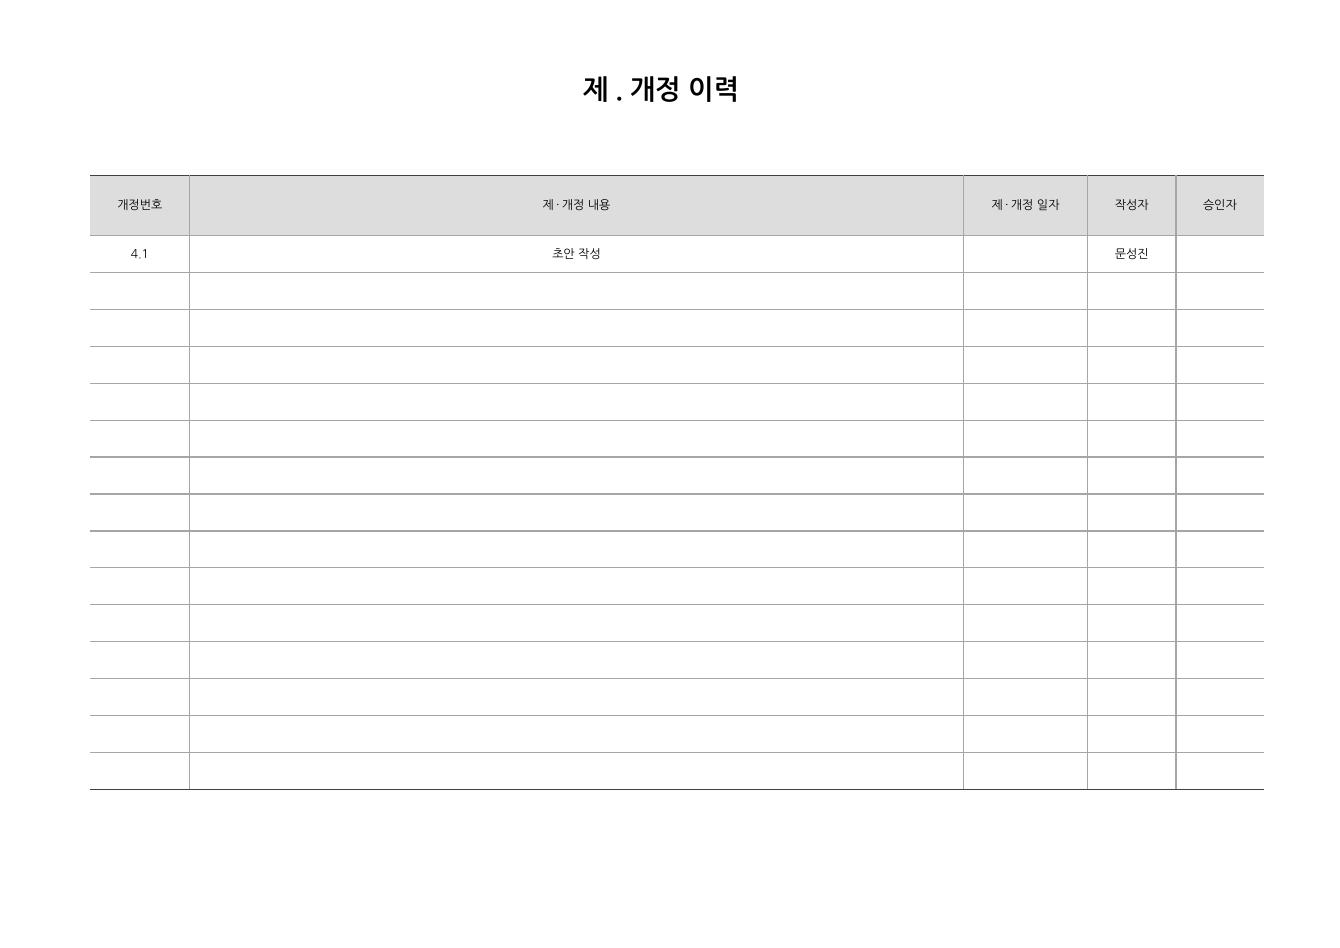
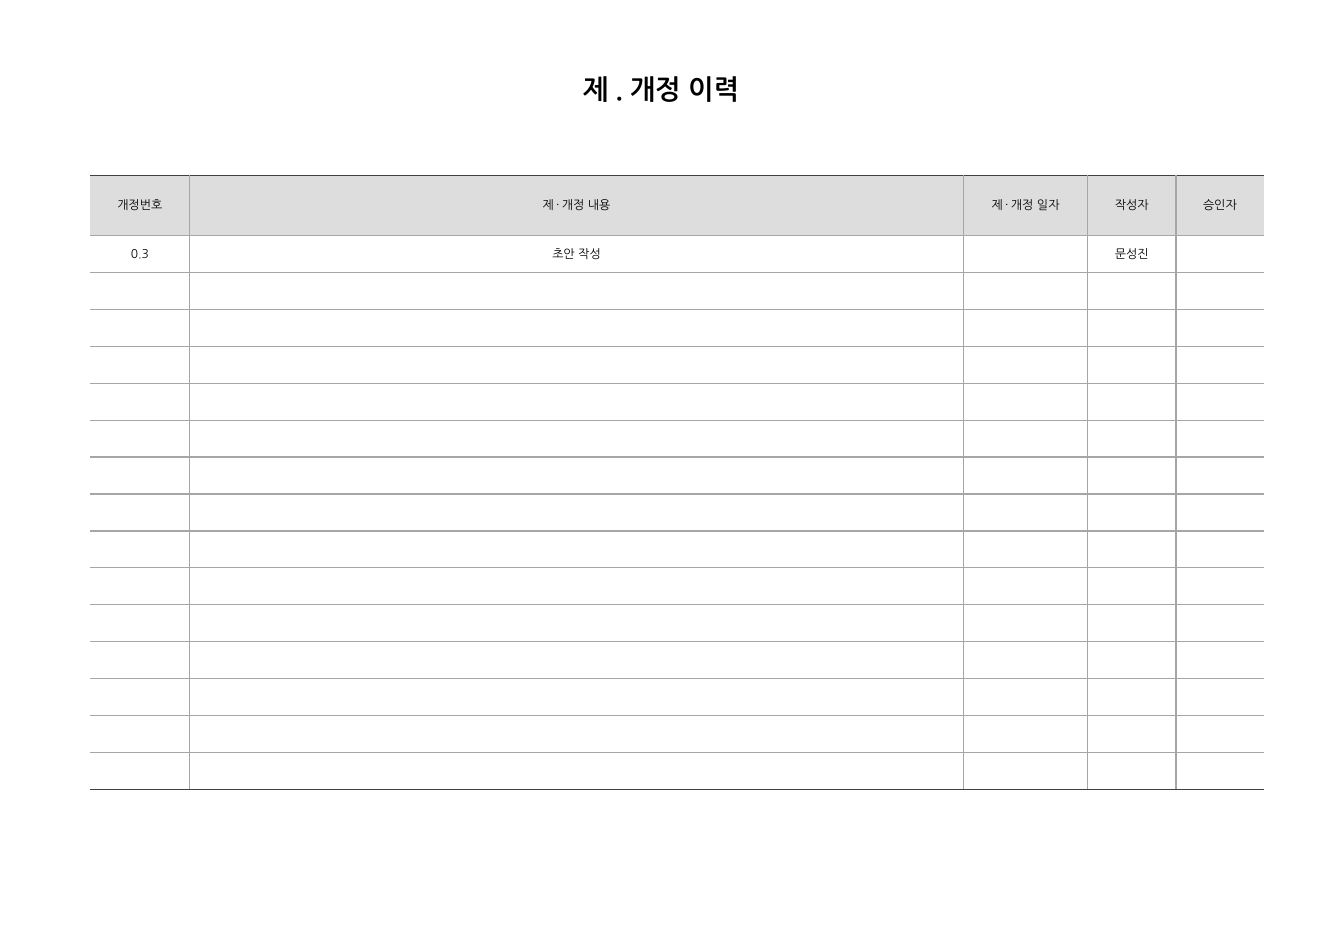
4.1: 4.1 -> 0.3
